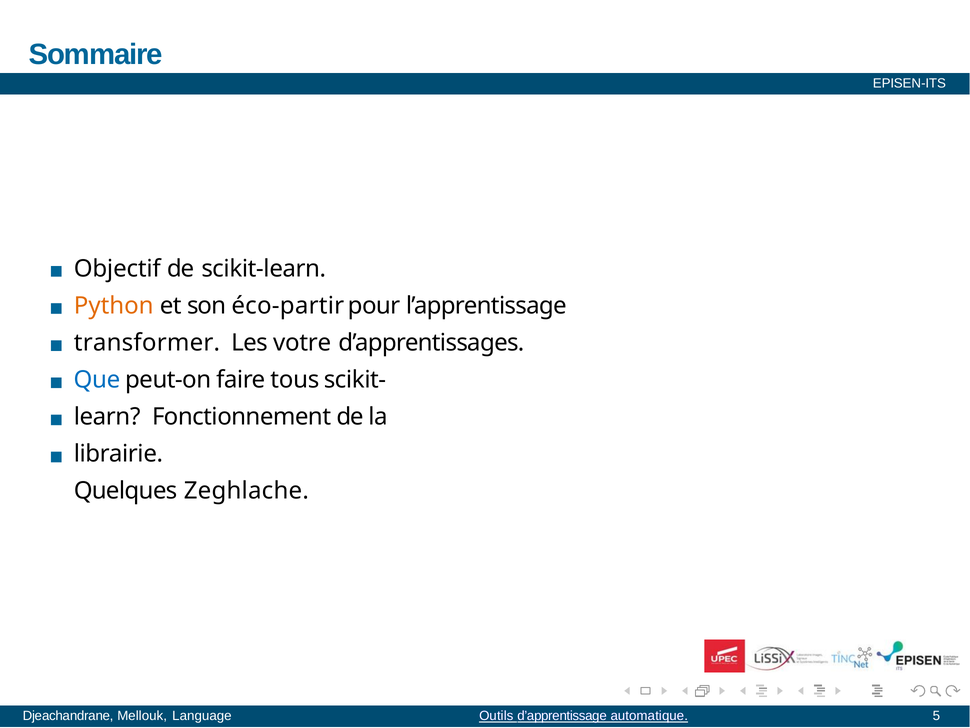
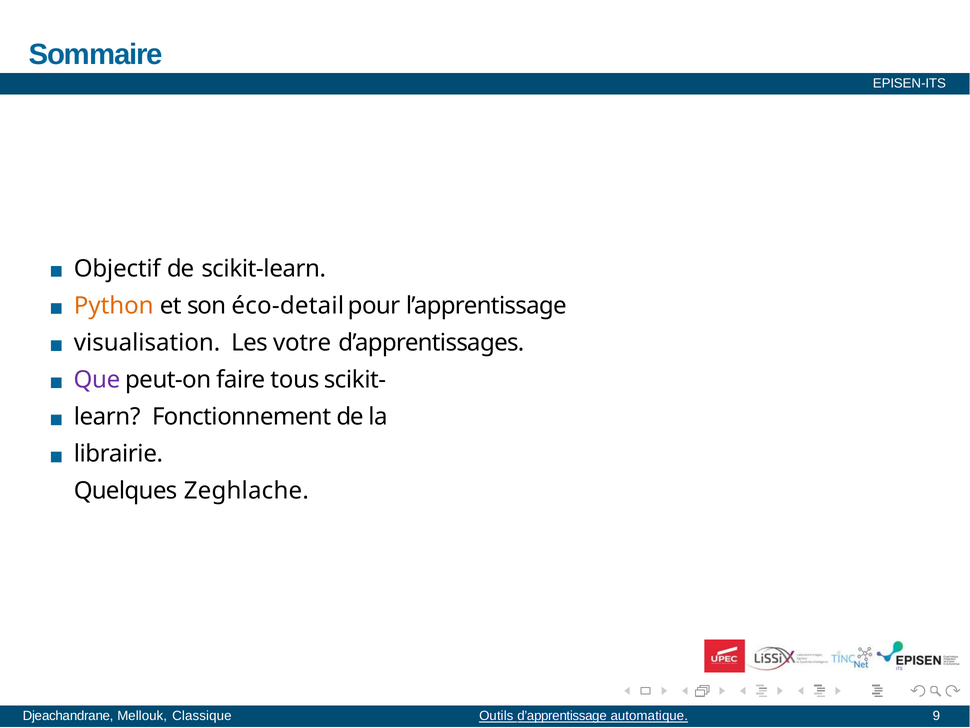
éco-partir: éco-partir -> éco-detail
transformer: transformer -> visualisation
Que colour: blue -> purple
Language: Language -> Classique
5: 5 -> 9
